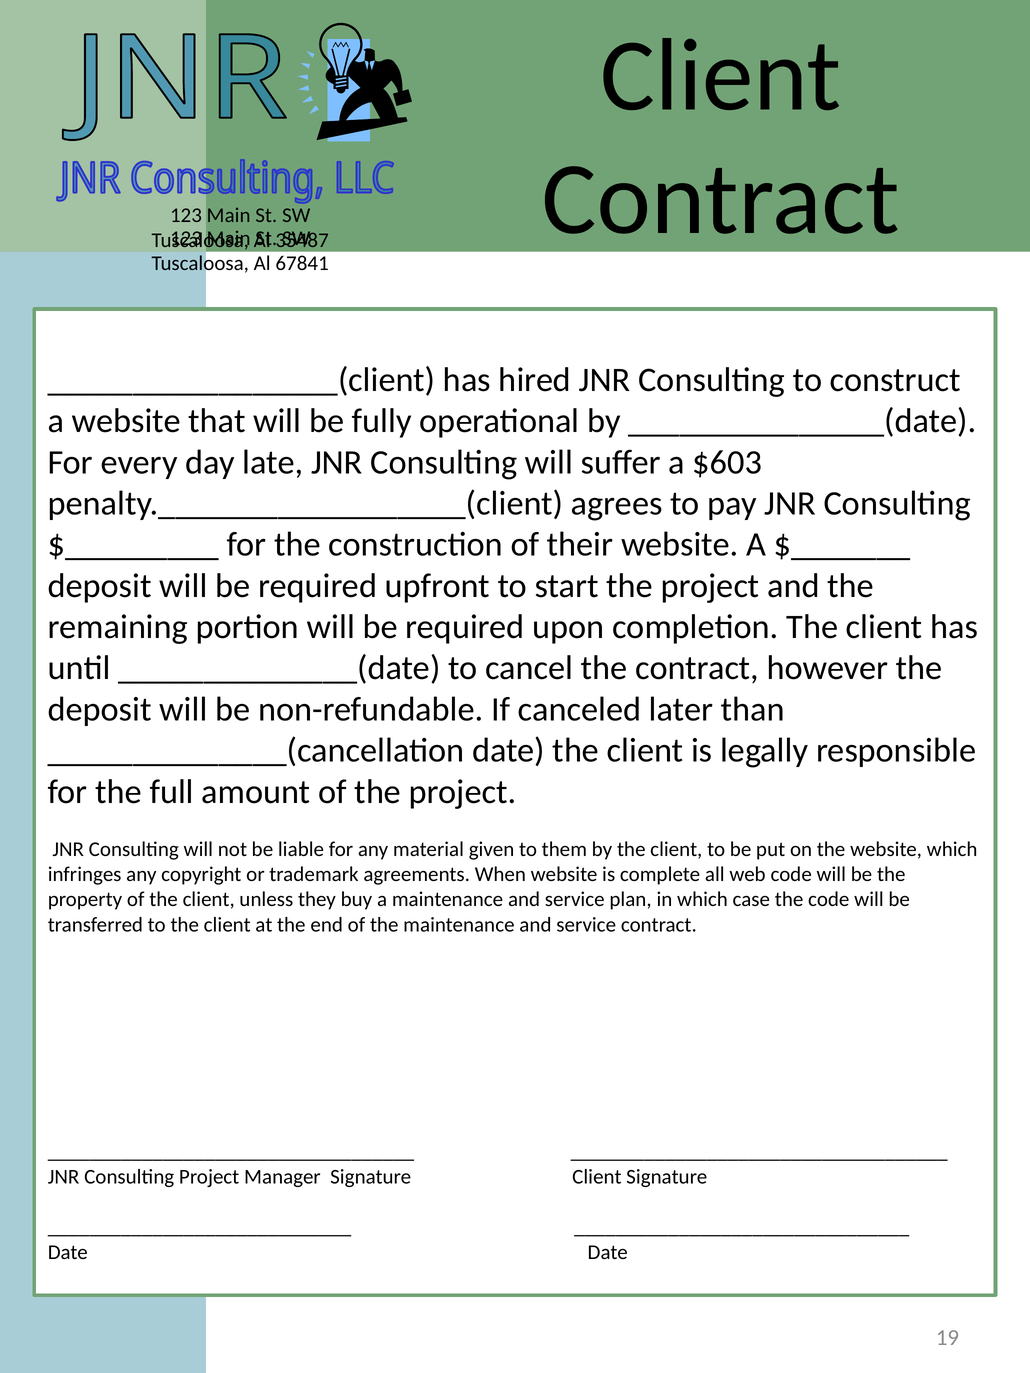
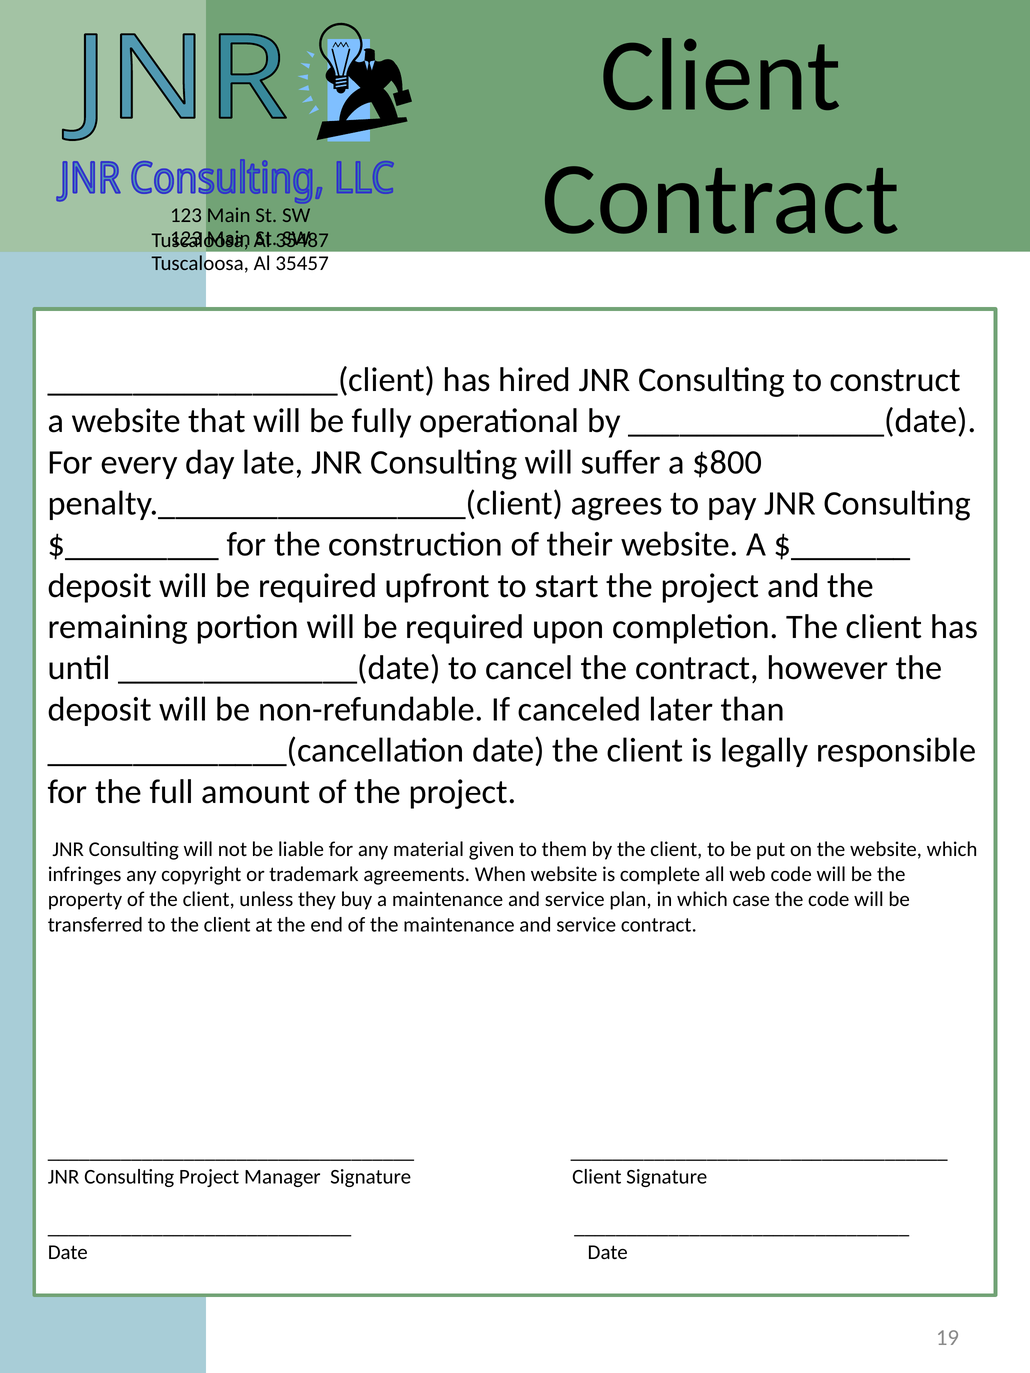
67841: 67841 -> 35457
$603: $603 -> $800
